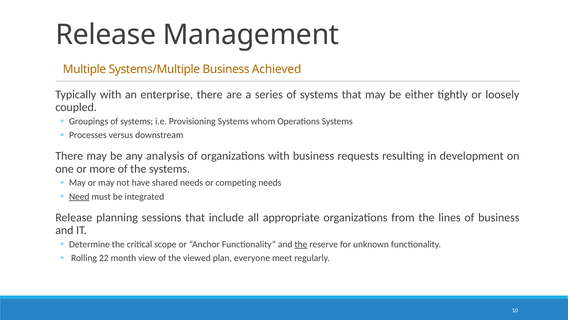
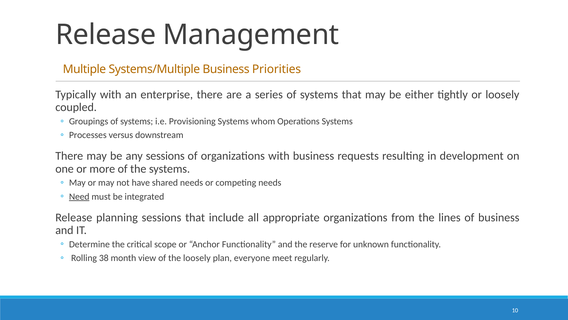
Achieved: Achieved -> Priorities
any analysis: analysis -> sessions
the at (301, 244) underline: present -> none
22: 22 -> 38
the viewed: viewed -> loosely
